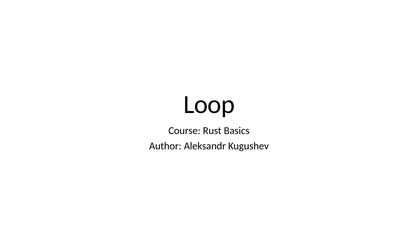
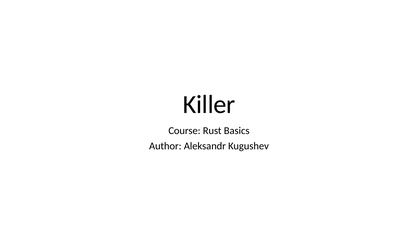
Loop: Loop -> Killer
